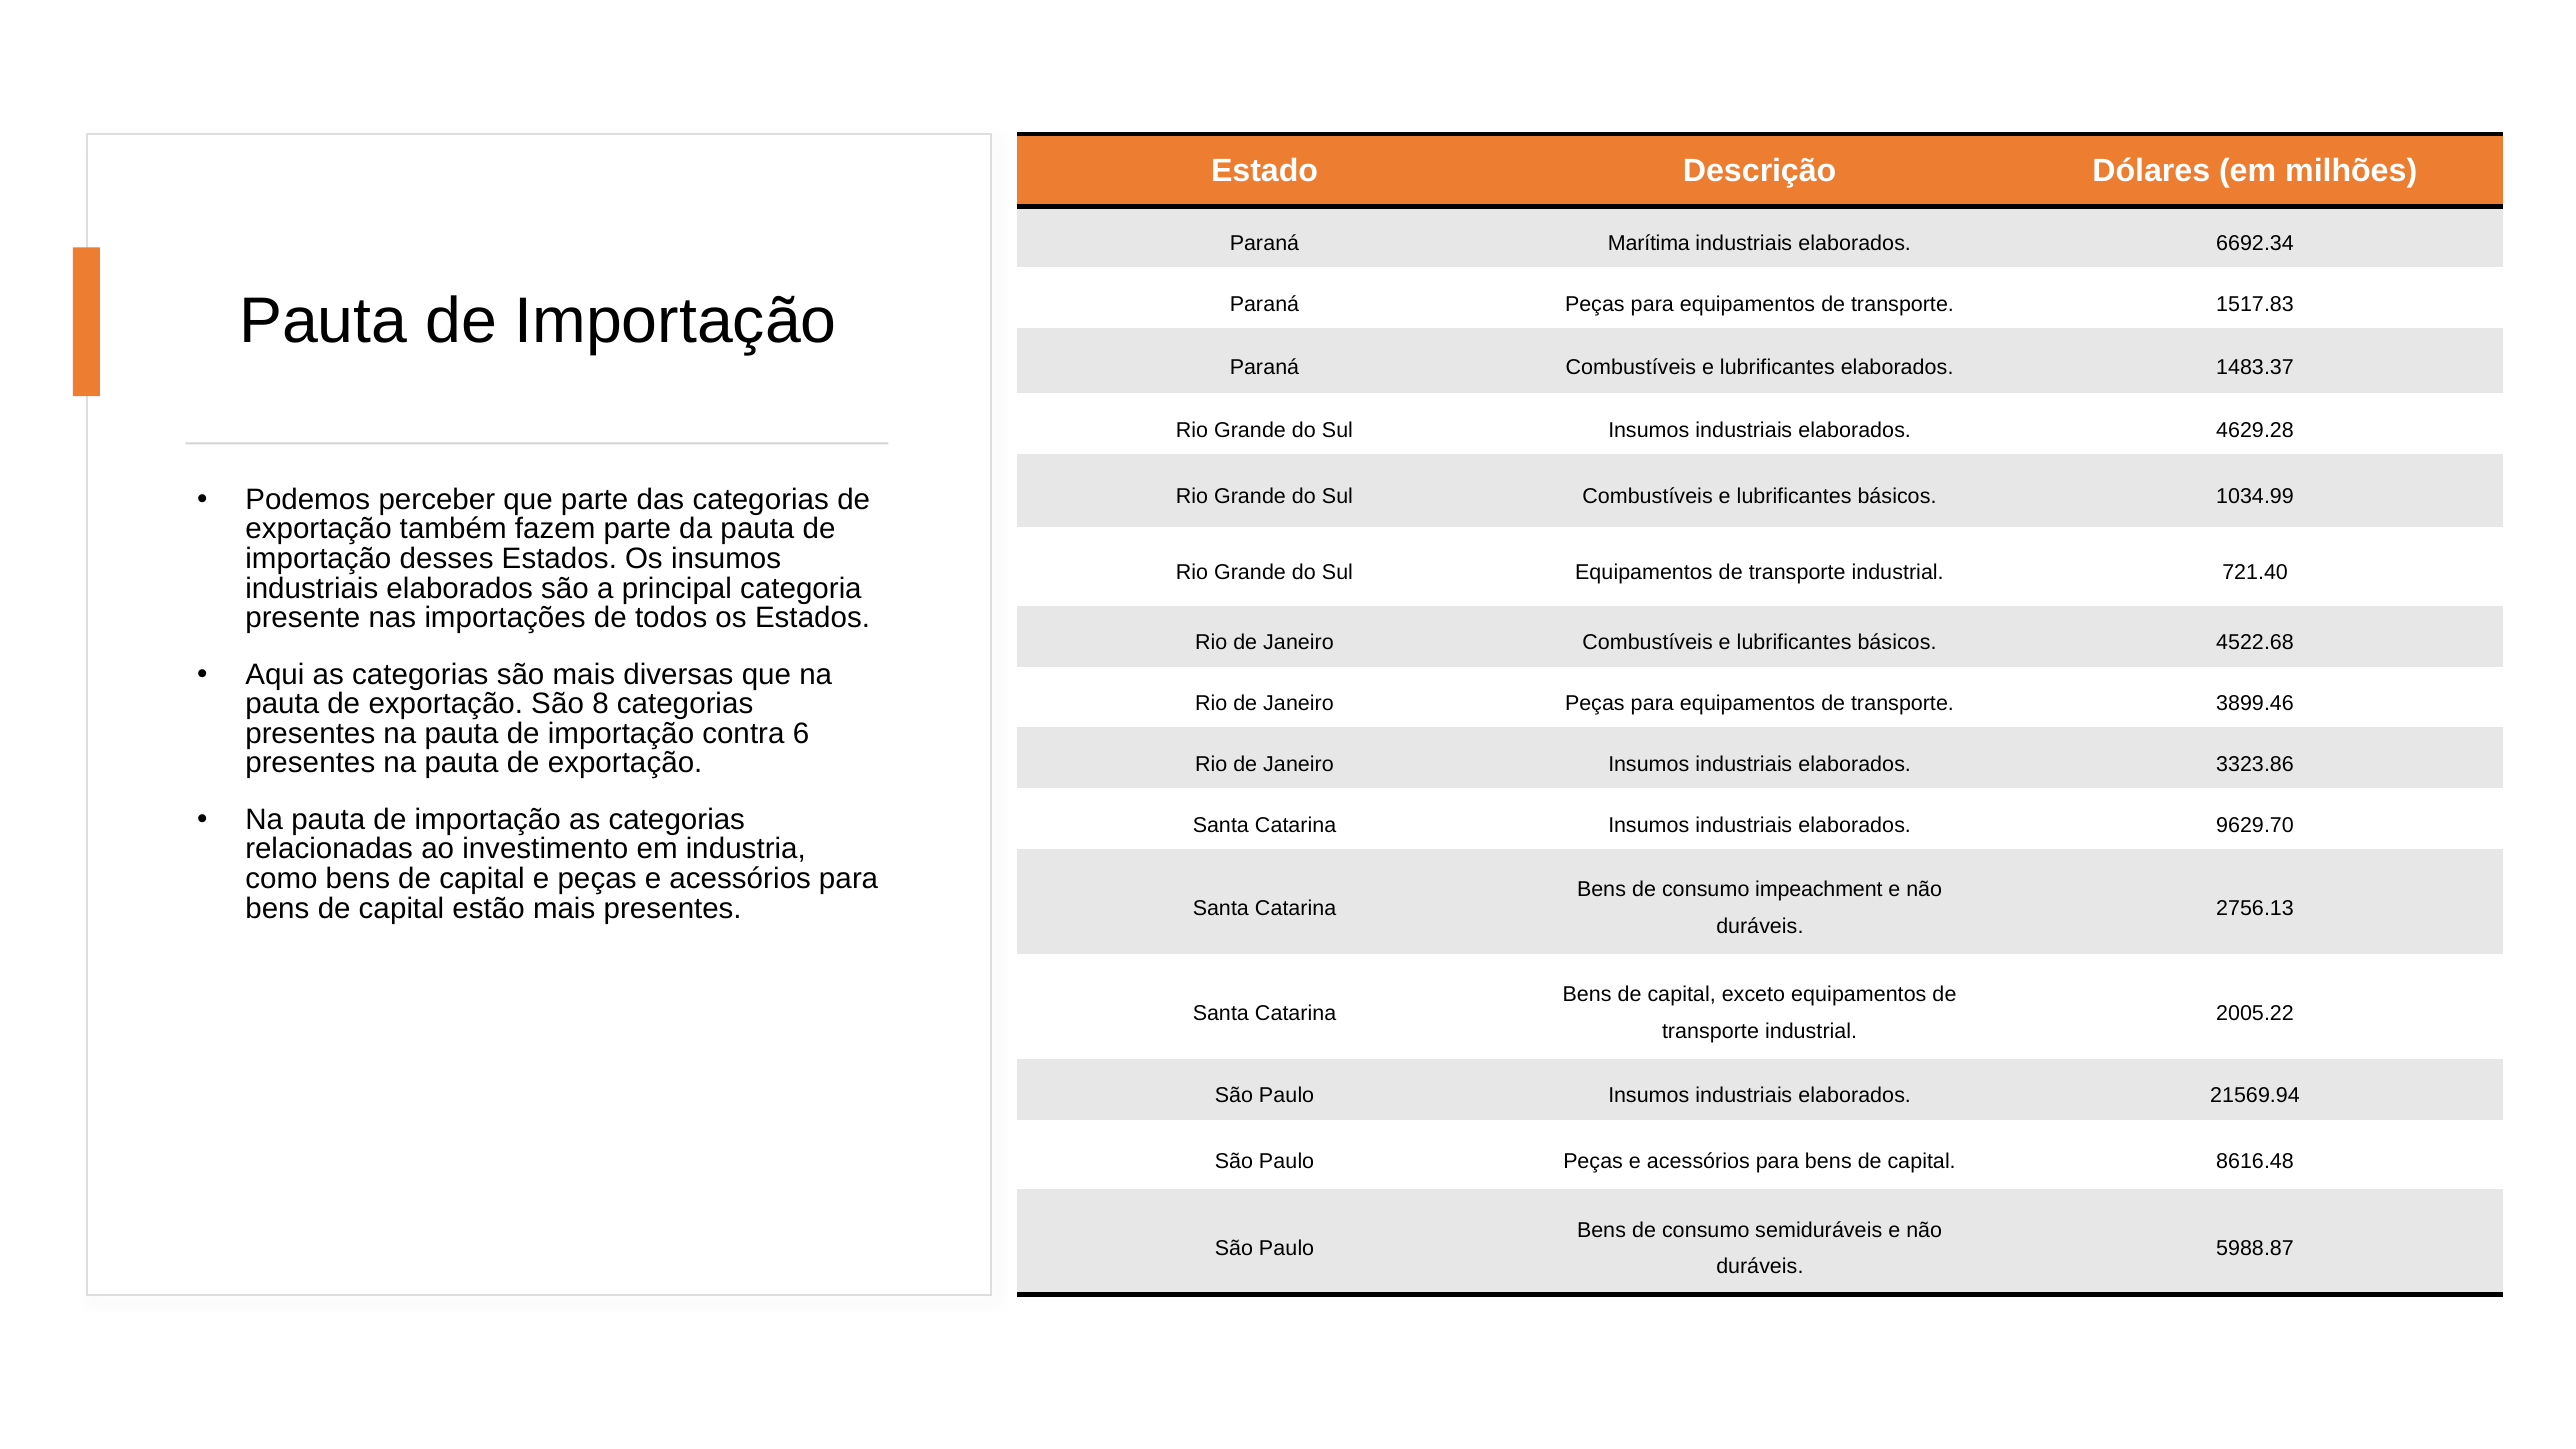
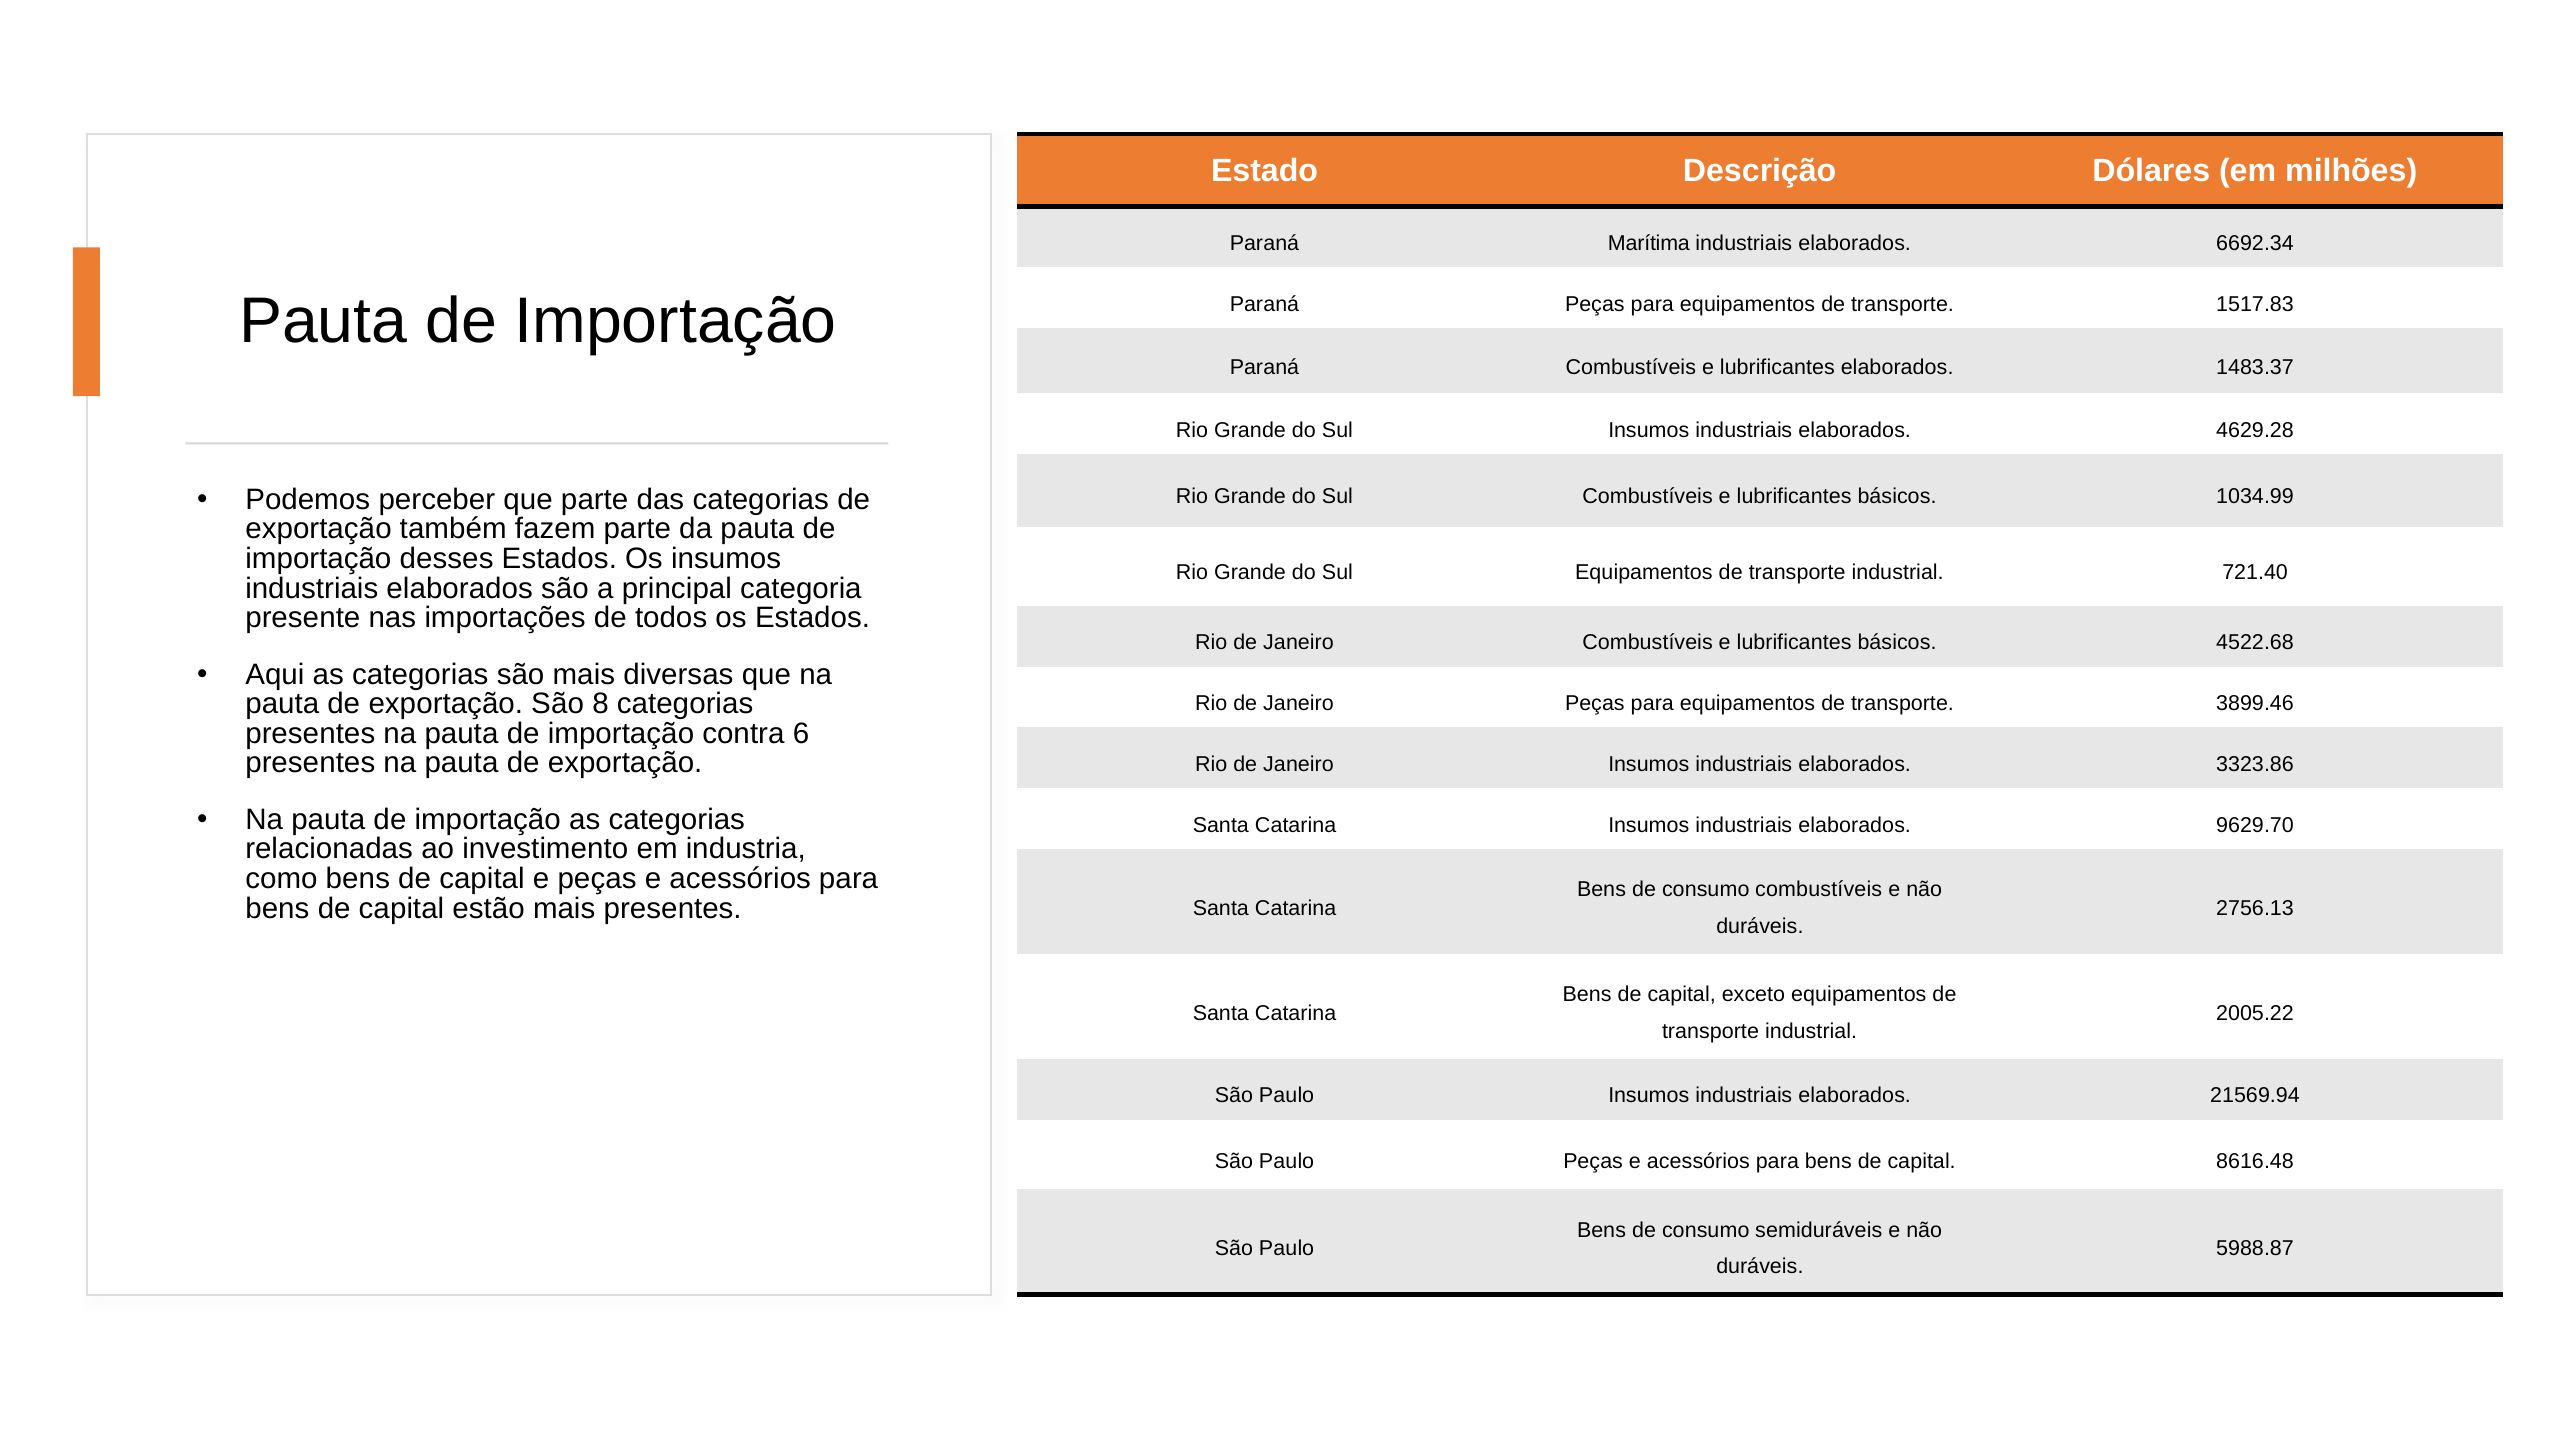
consumo impeachment: impeachment -> combustíveis
